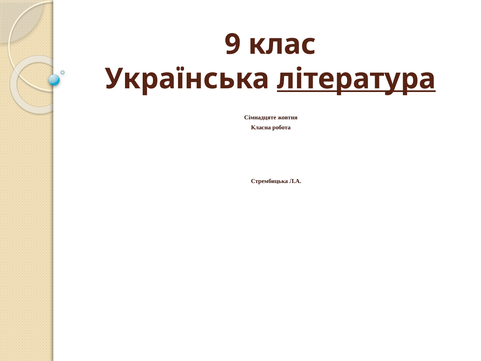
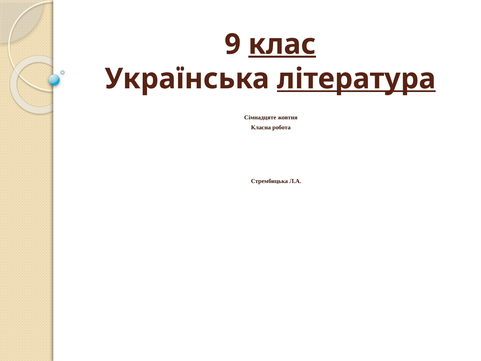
клас underline: none -> present
